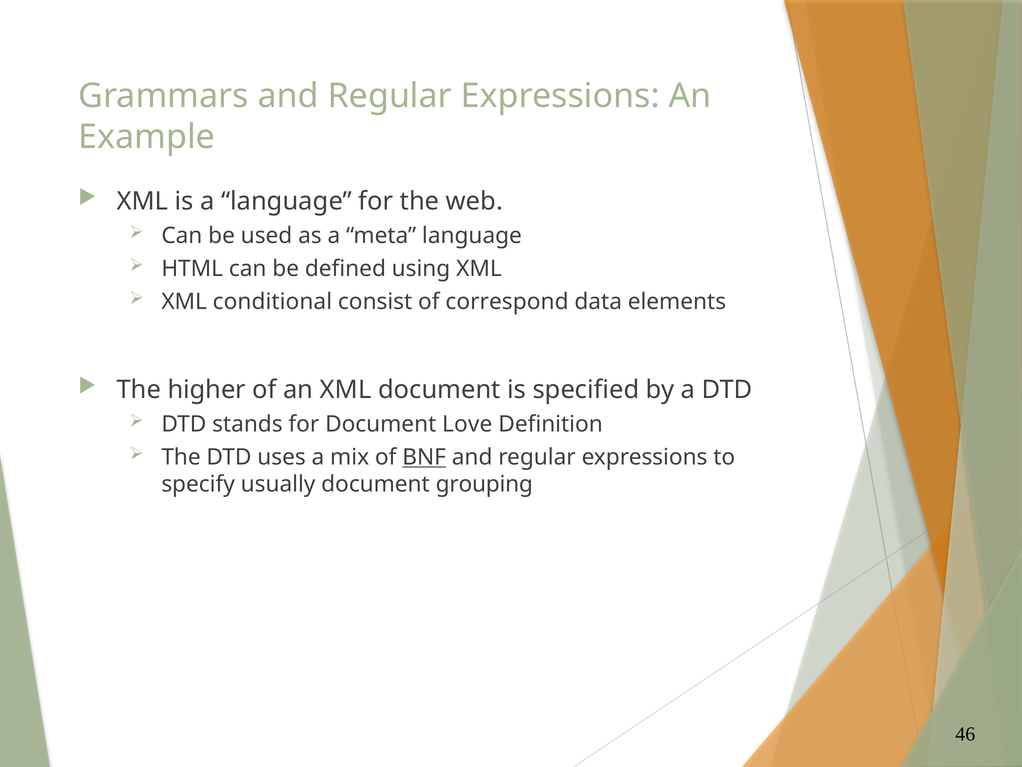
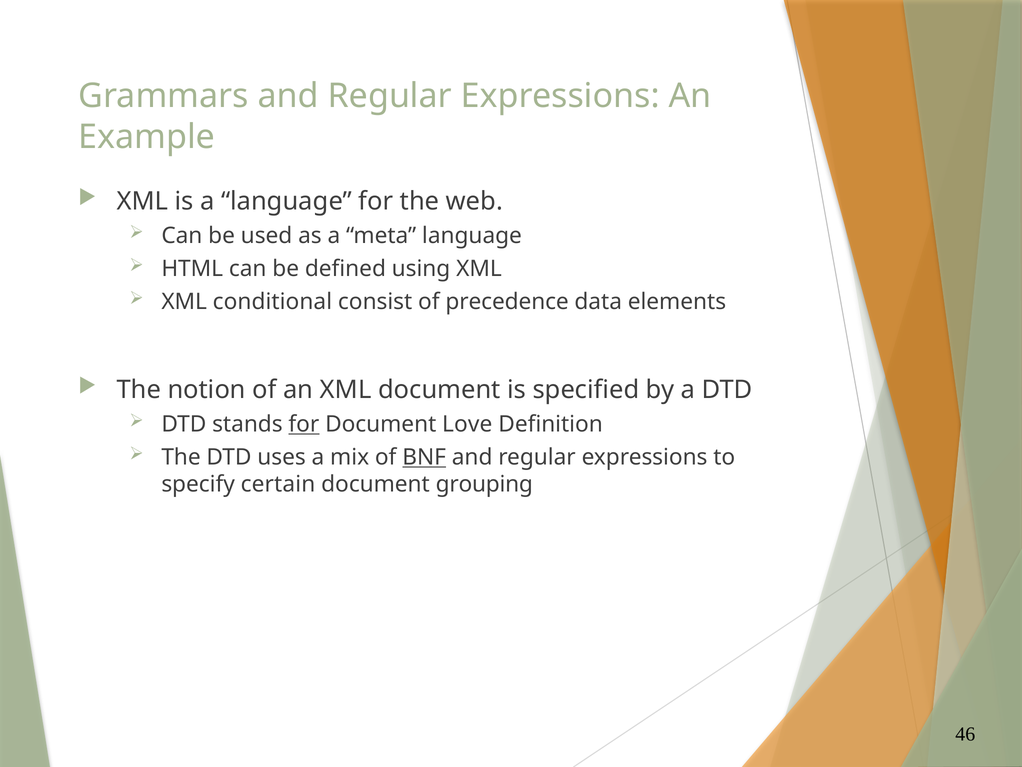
correspond: correspond -> precedence
higher: higher -> notion
for at (304, 424) underline: none -> present
usually: usually -> certain
